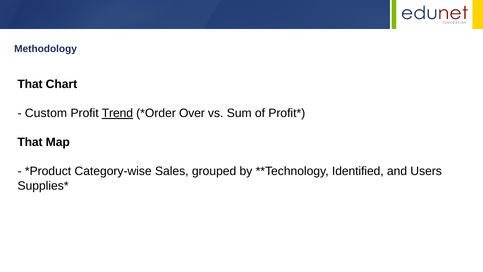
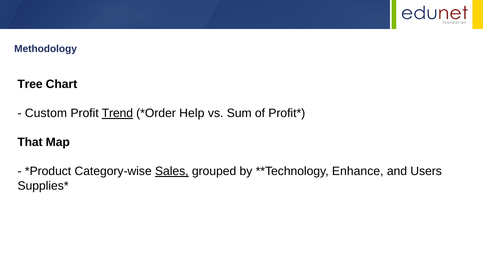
That at (30, 84): That -> Tree
Over: Over -> Help
Sales underline: none -> present
Identified: Identified -> Enhance
